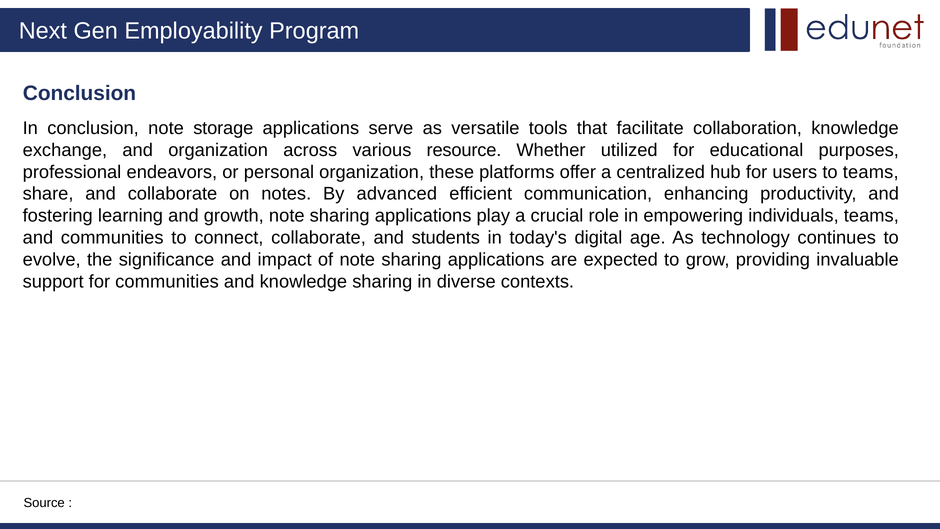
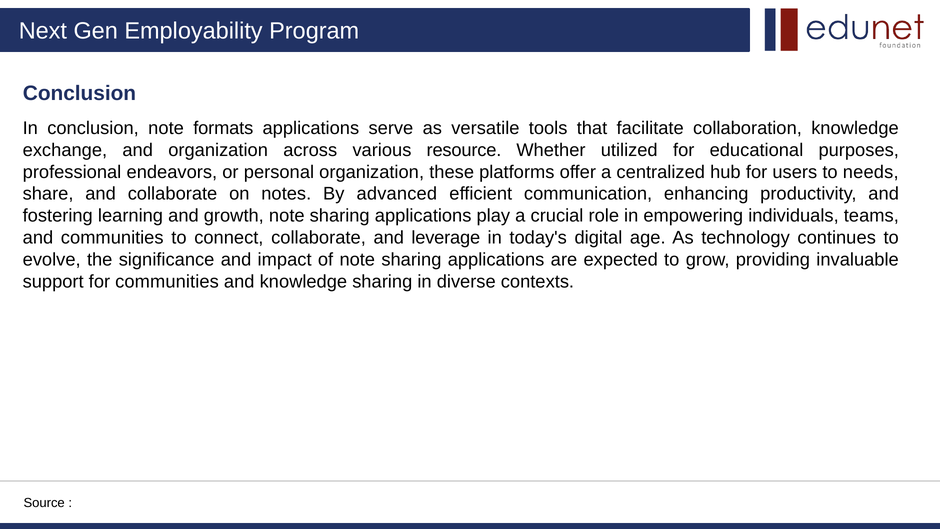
storage: storage -> formats
to teams: teams -> needs
students: students -> leverage
